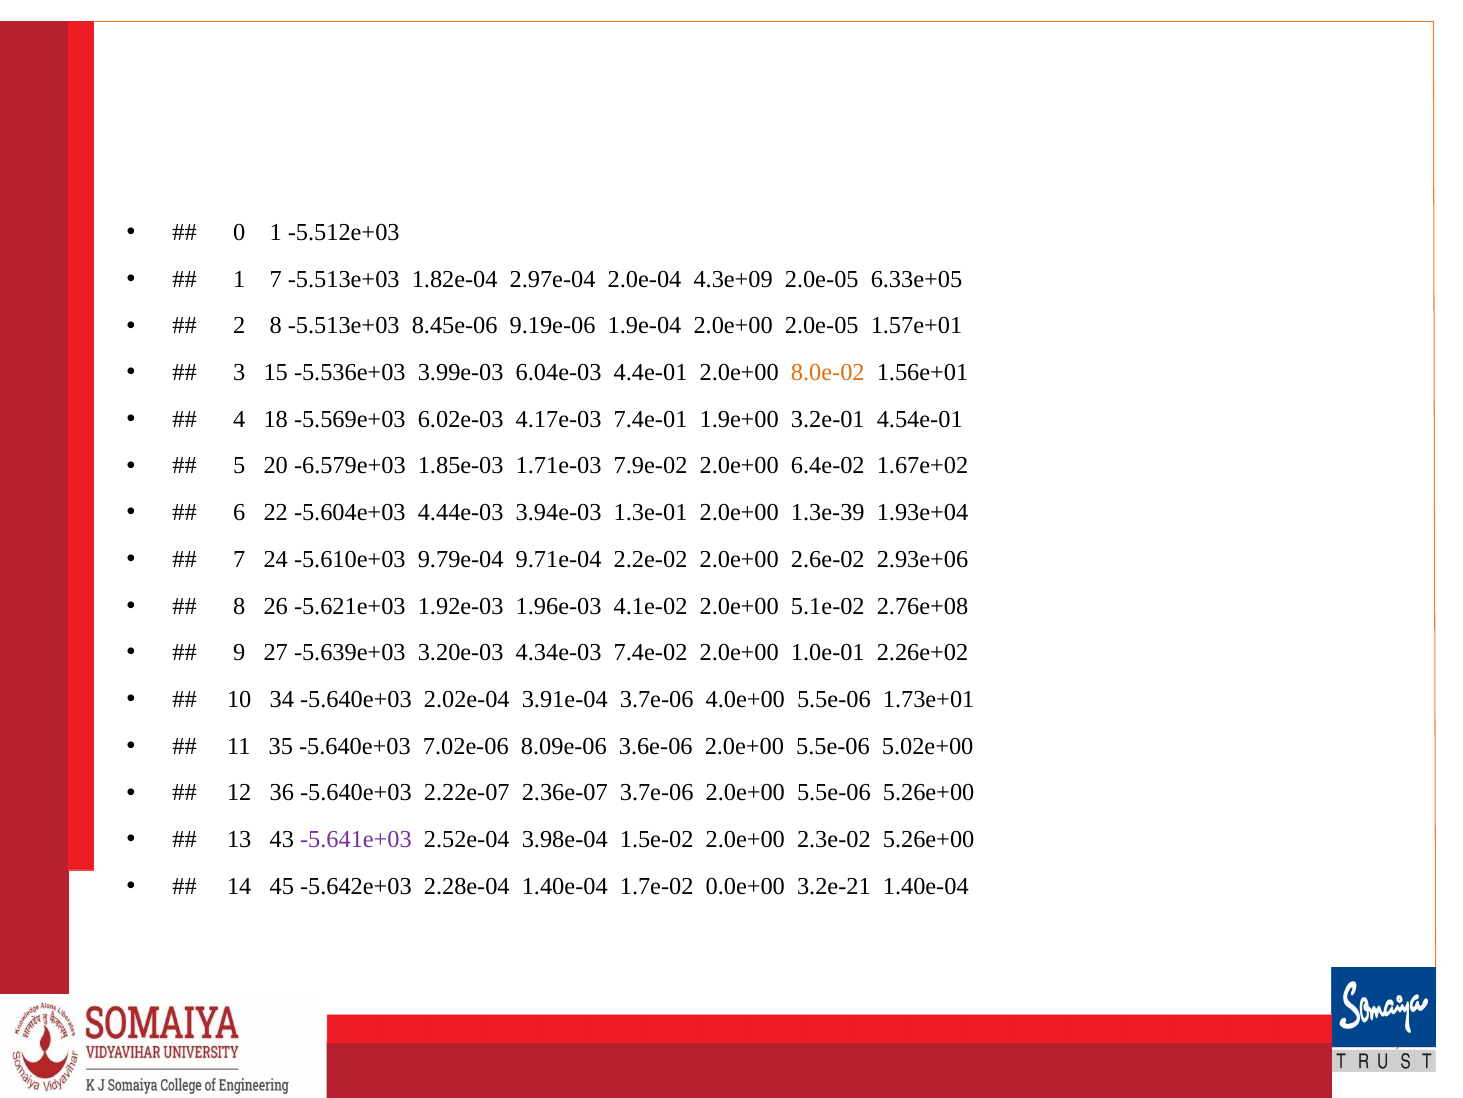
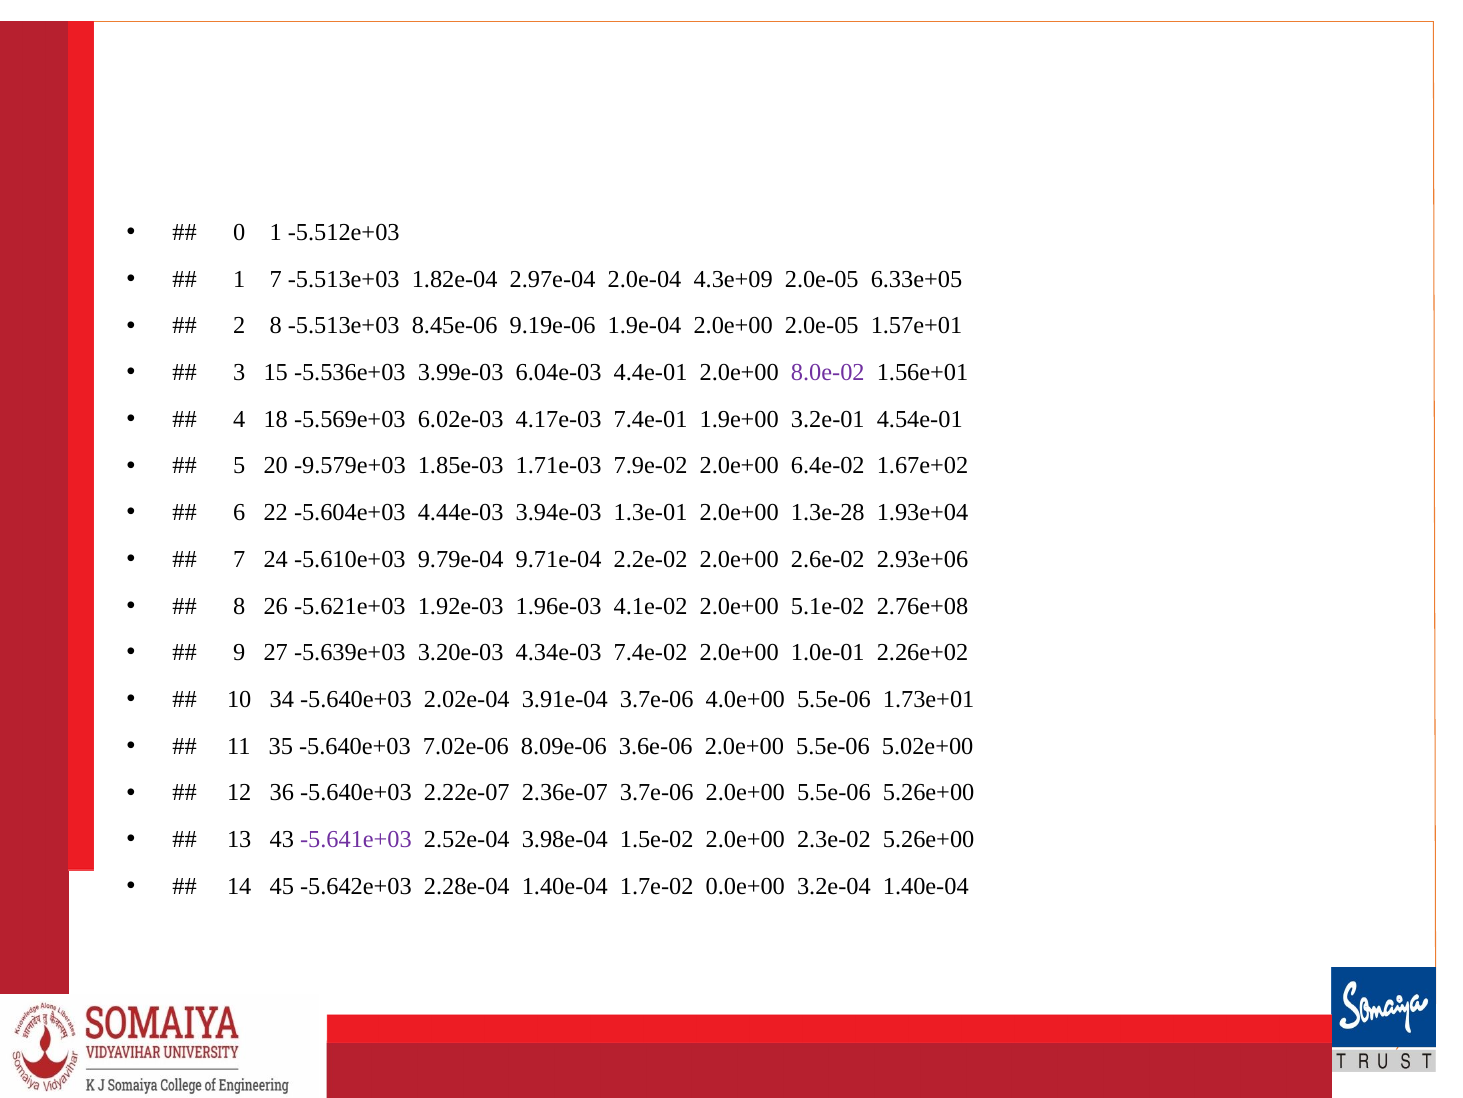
8.0e-02 colour: orange -> purple
-6.579e+03: -6.579e+03 -> -9.579e+03
1.3e-39: 1.3e-39 -> 1.3e-28
3.2e-21: 3.2e-21 -> 3.2e-04
